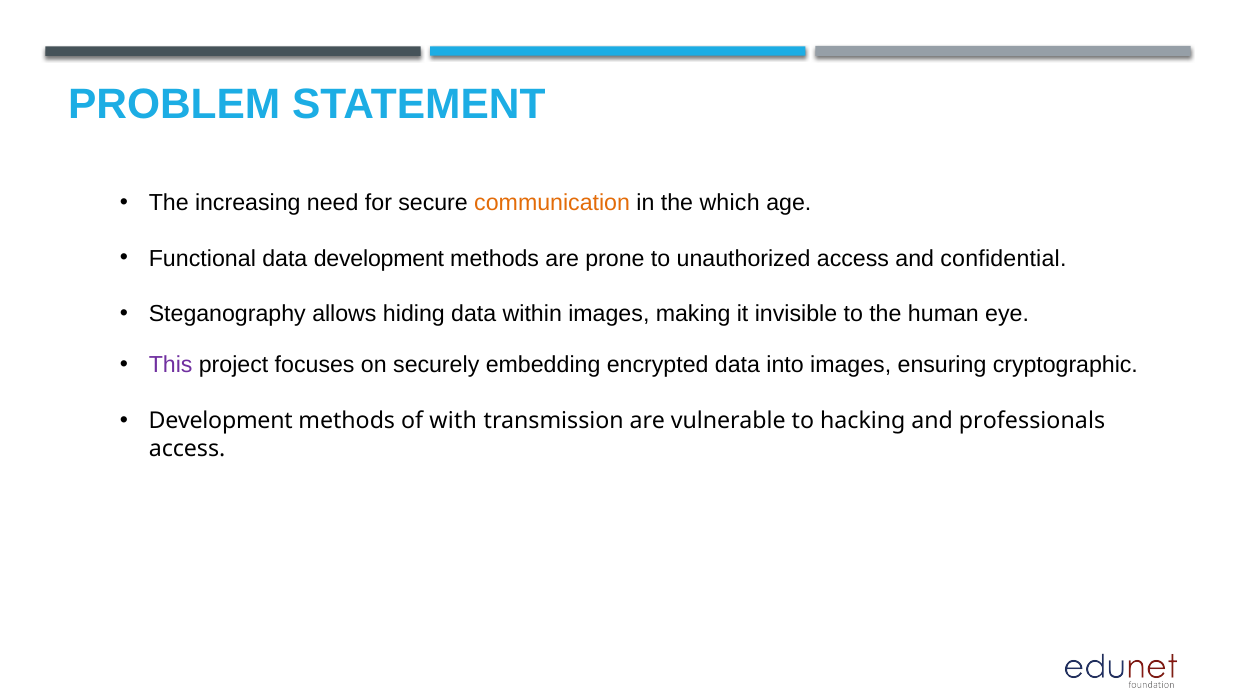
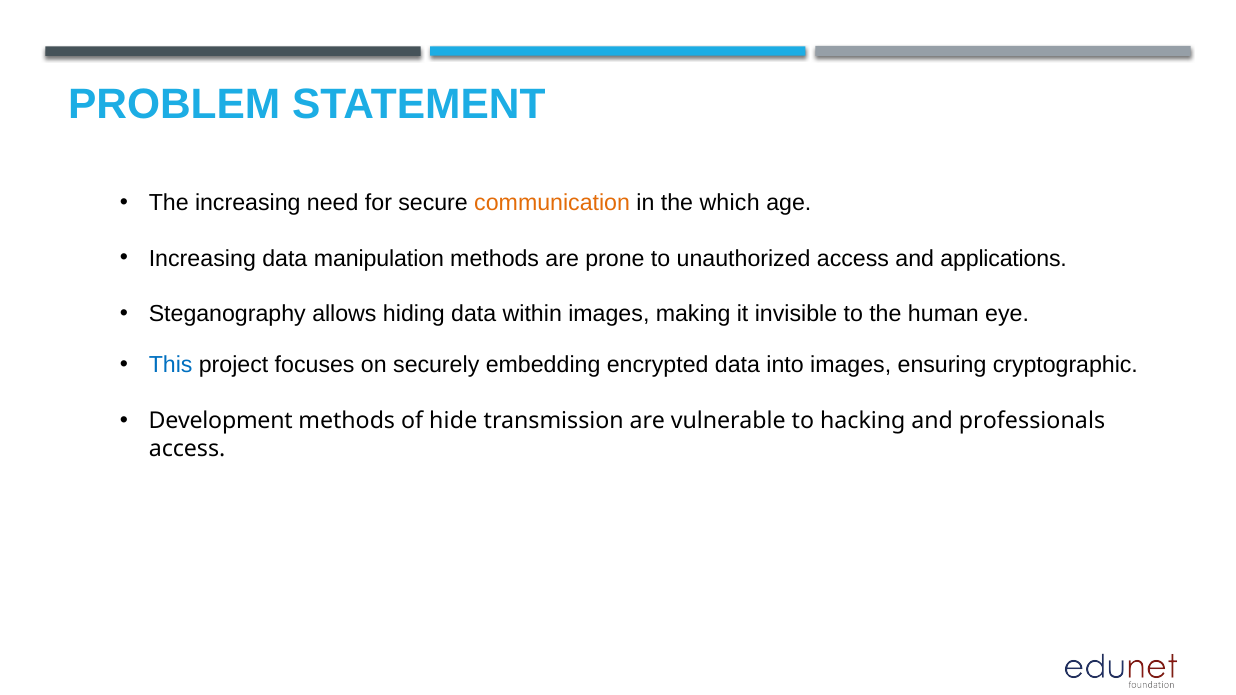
Functional at (202, 259): Functional -> Increasing
data development: development -> manipulation
confidential: confidential -> applications
This colour: purple -> blue
with: with -> hide
